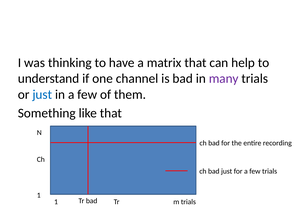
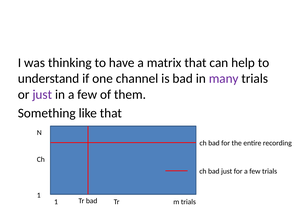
just at (42, 94) colour: blue -> purple
